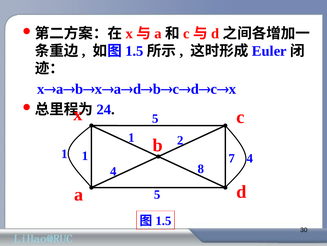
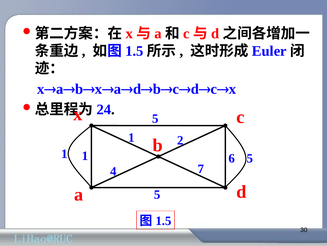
4 at (250, 158): 4 -> 5
7: 7 -> 6
8: 8 -> 7
